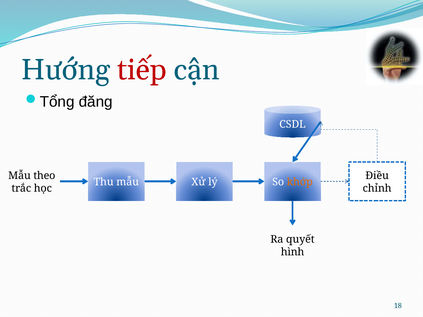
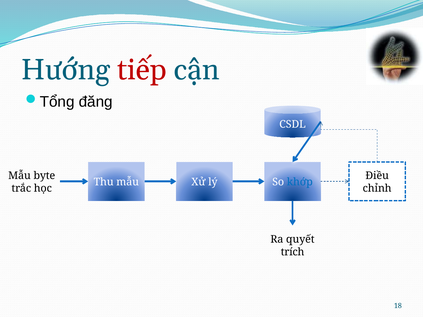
theo: theo -> byte
khớp colour: orange -> blue
hình: hình -> trích
